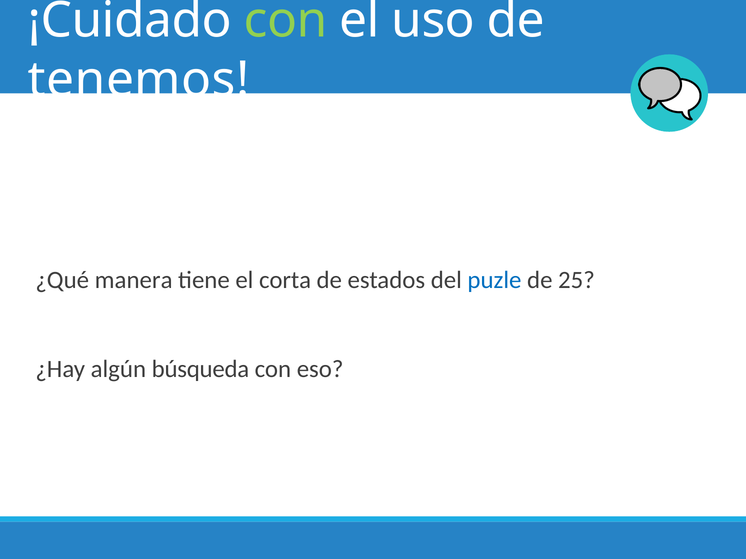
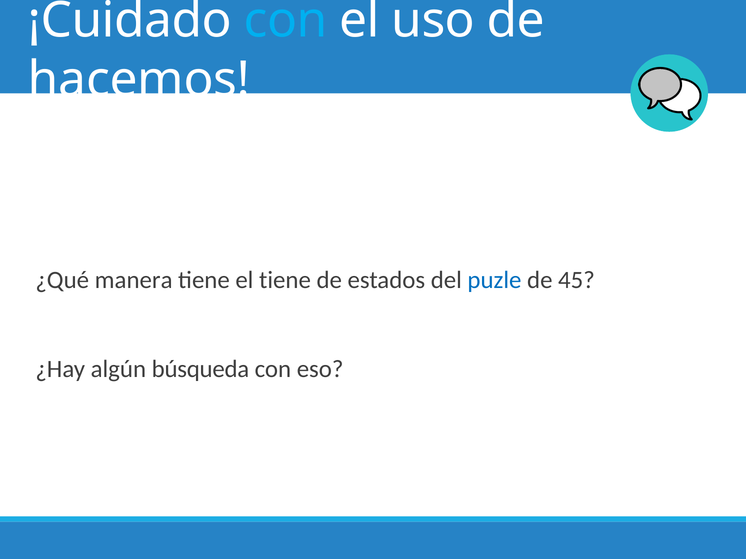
con at (286, 20) colour: light green -> light blue
tenemos: tenemos -> hacemos
el corta: corta -> tiene
25: 25 -> 45
